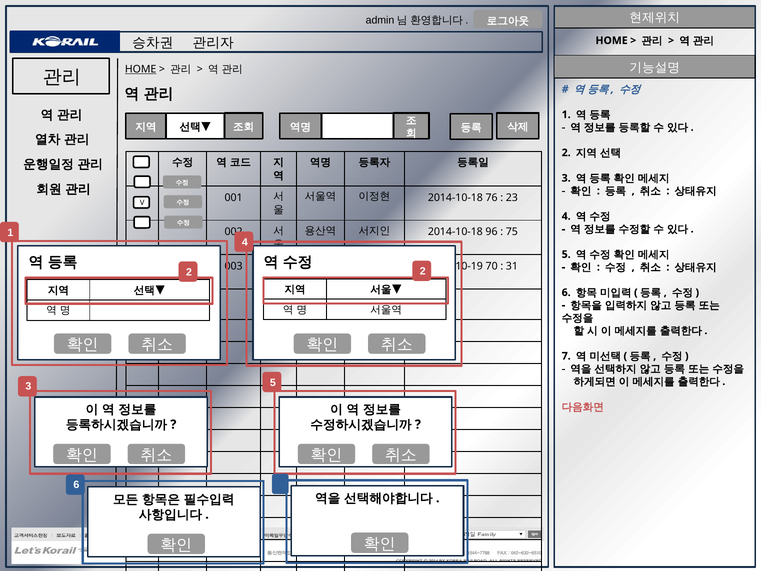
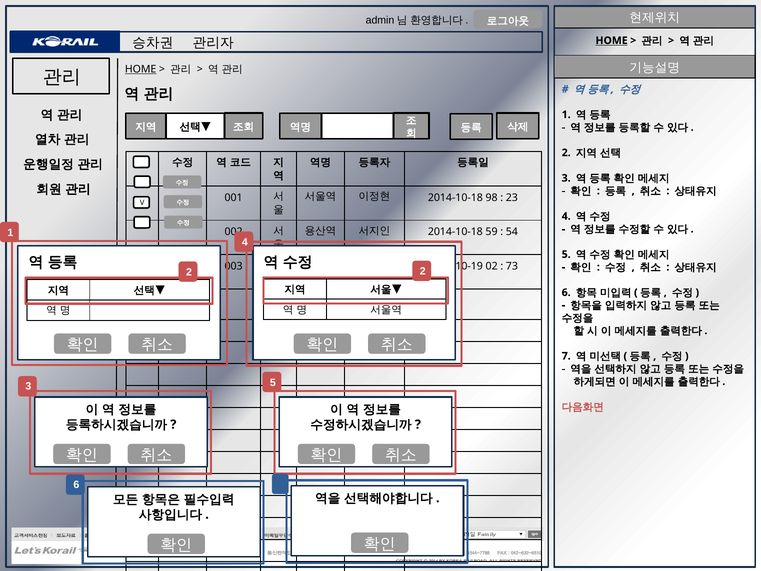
HOME at (612, 41) underline: none -> present
76: 76 -> 98
96: 96 -> 59
75: 75 -> 54
70: 70 -> 02
31: 31 -> 73
